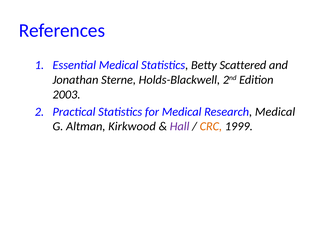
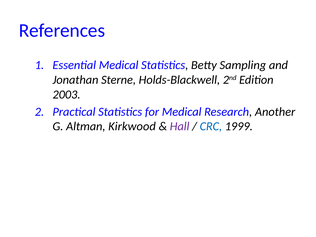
Scattered: Scattered -> Sampling
Research Medical: Medical -> Another
CRC colour: orange -> blue
